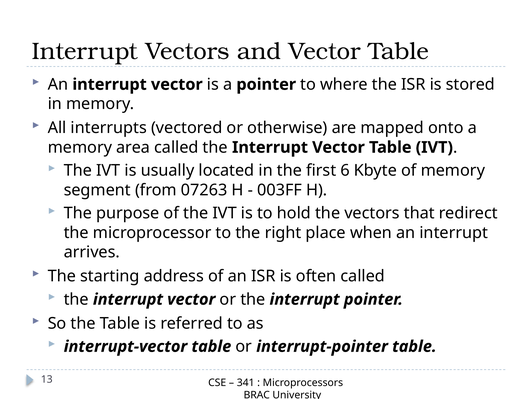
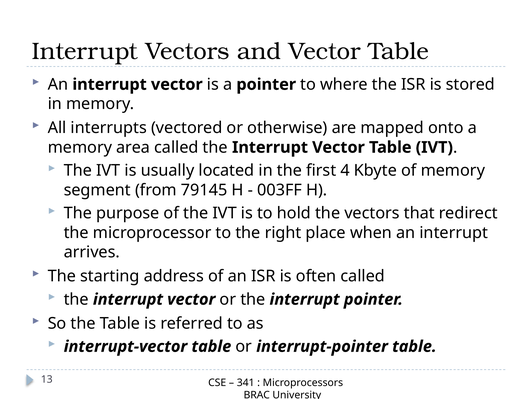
6: 6 -> 4
07263: 07263 -> 79145
